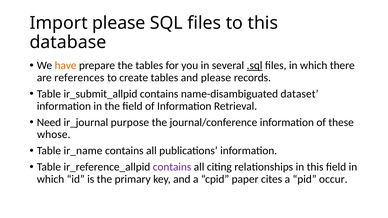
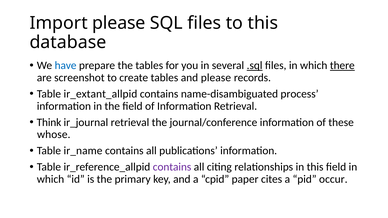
have colour: orange -> blue
there underline: none -> present
references: references -> screenshot
ir_submit_allpid: ir_submit_allpid -> ir_extant_allpid
dataset: dataset -> process
Need: Need -> Think
ir_journal purpose: purpose -> retrieval
